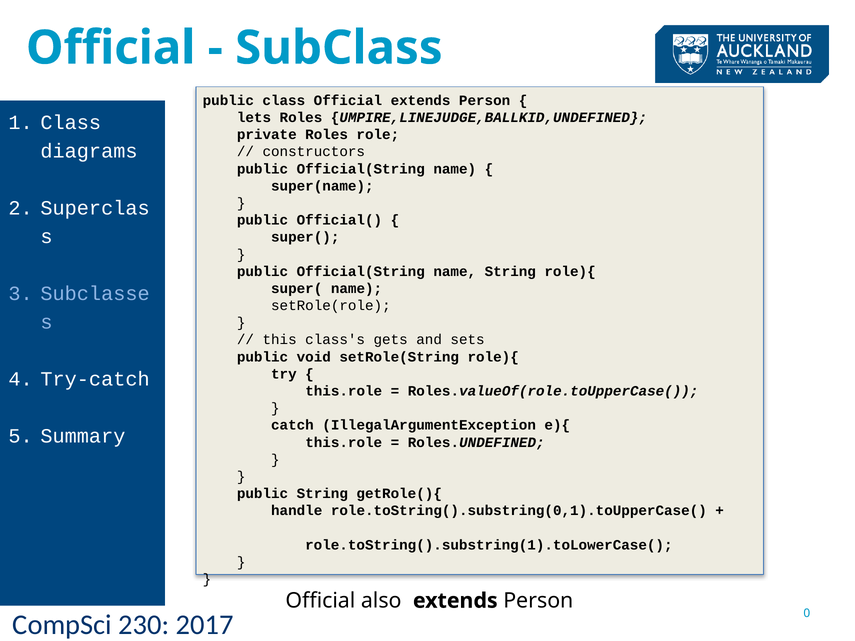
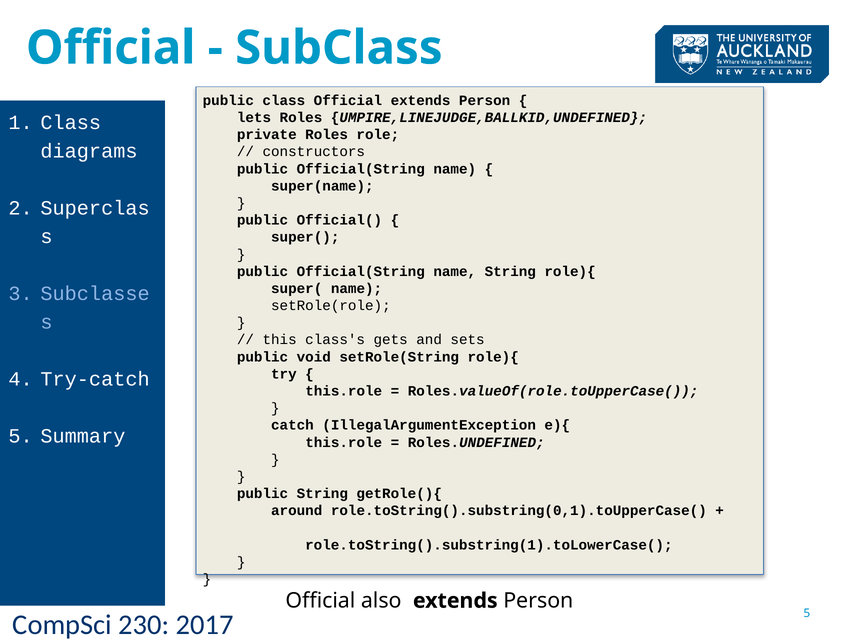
handle: handle -> around
0 at (807, 613): 0 -> 5
